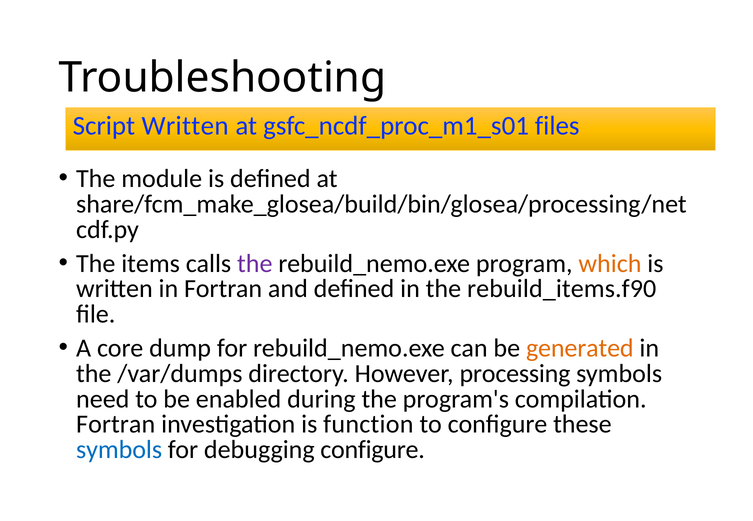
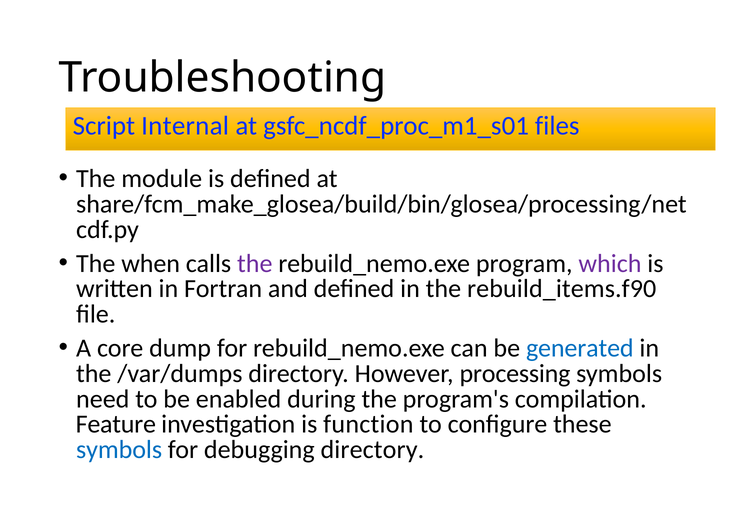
Script Written: Written -> Internal
items: items -> when
which colour: orange -> purple
generated colour: orange -> blue
Fortran at (116, 425): Fortran -> Feature
debugging configure: configure -> directory
